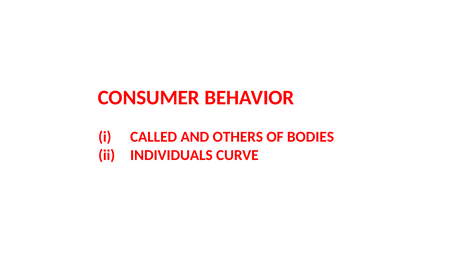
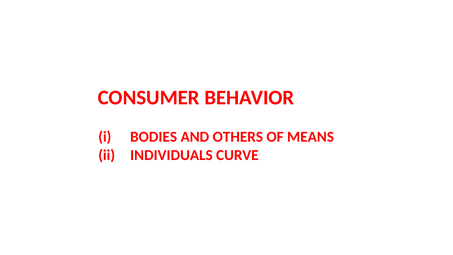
CALLED: CALLED -> BODIES
BODIES: BODIES -> MEANS
